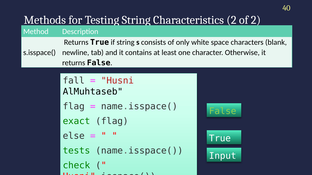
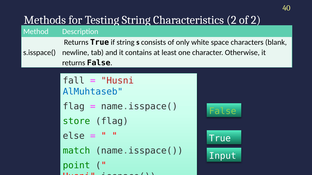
AlMuhtaseb colour: black -> blue
exact: exact -> store
tests: tests -> match
check: check -> point
